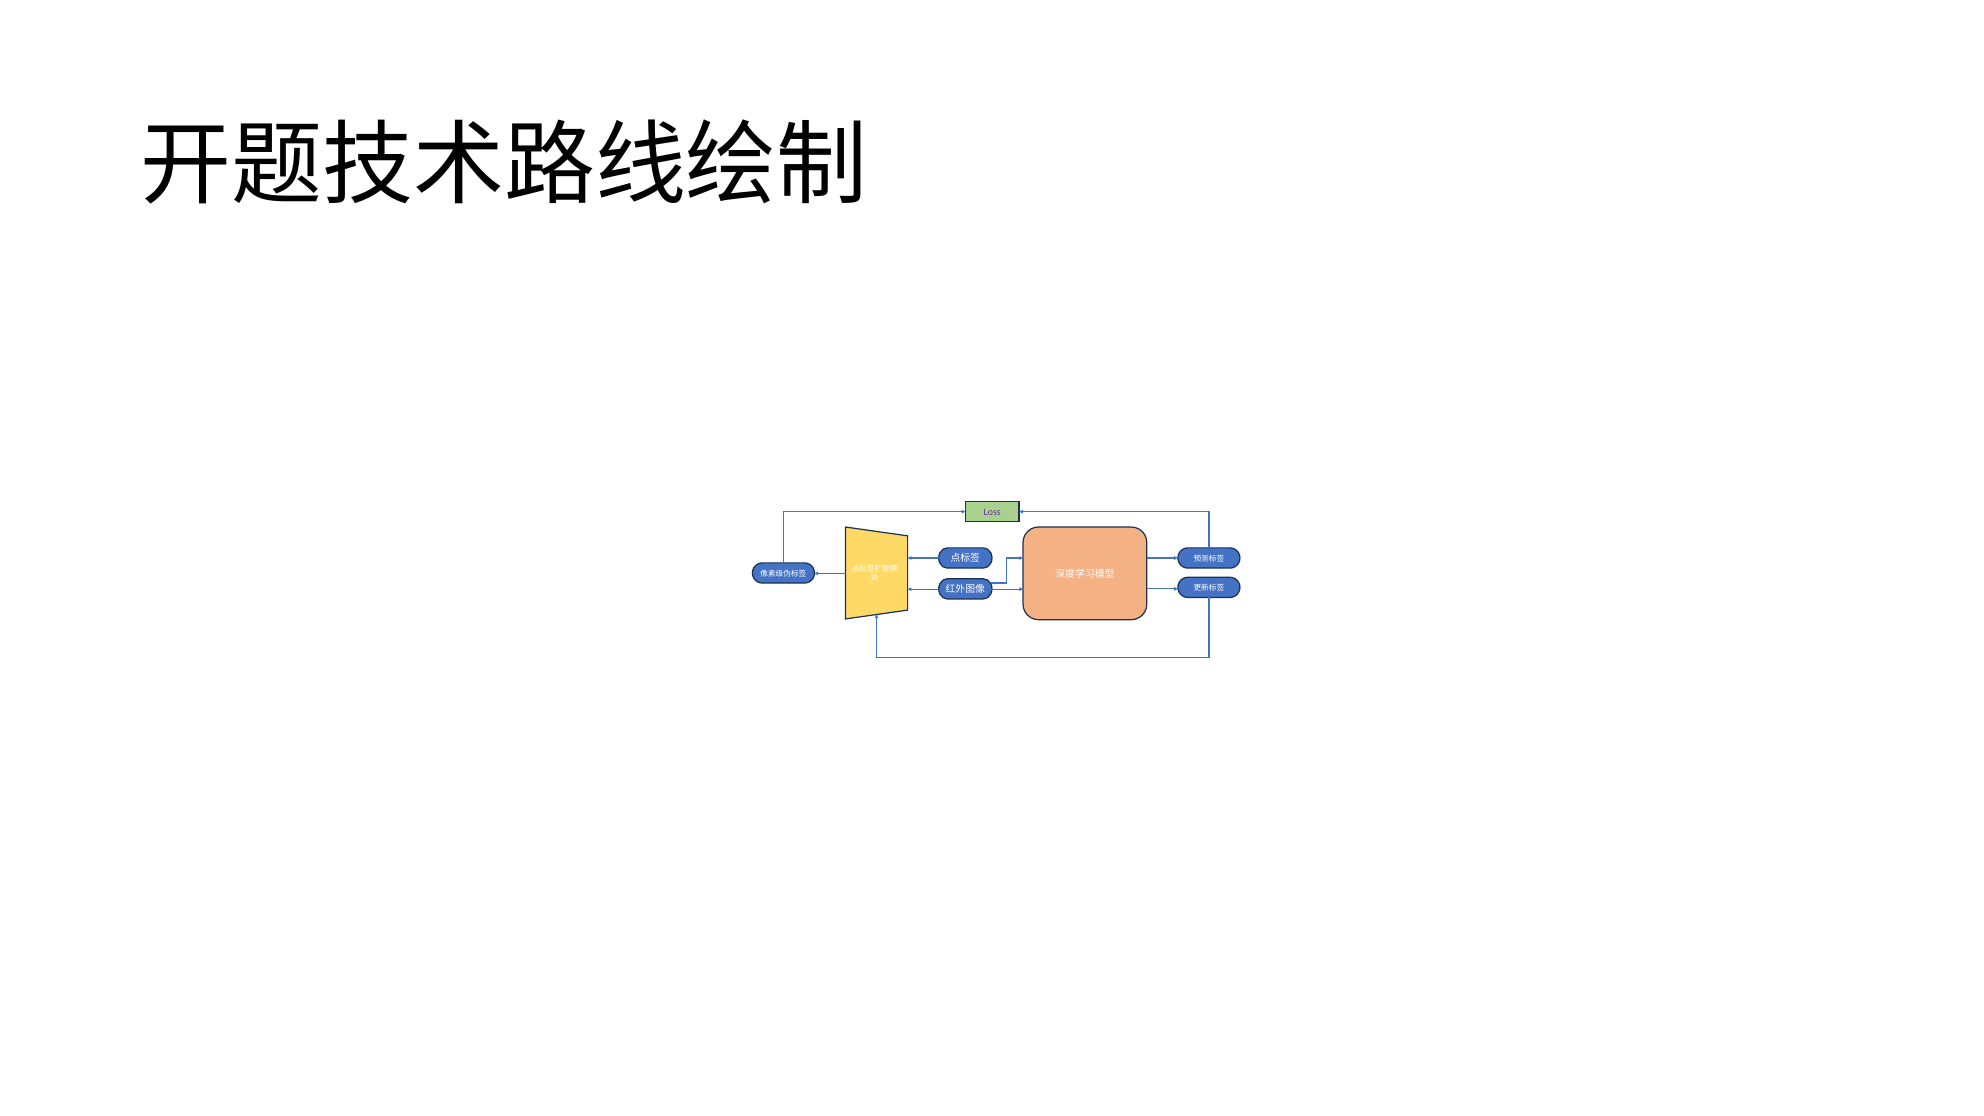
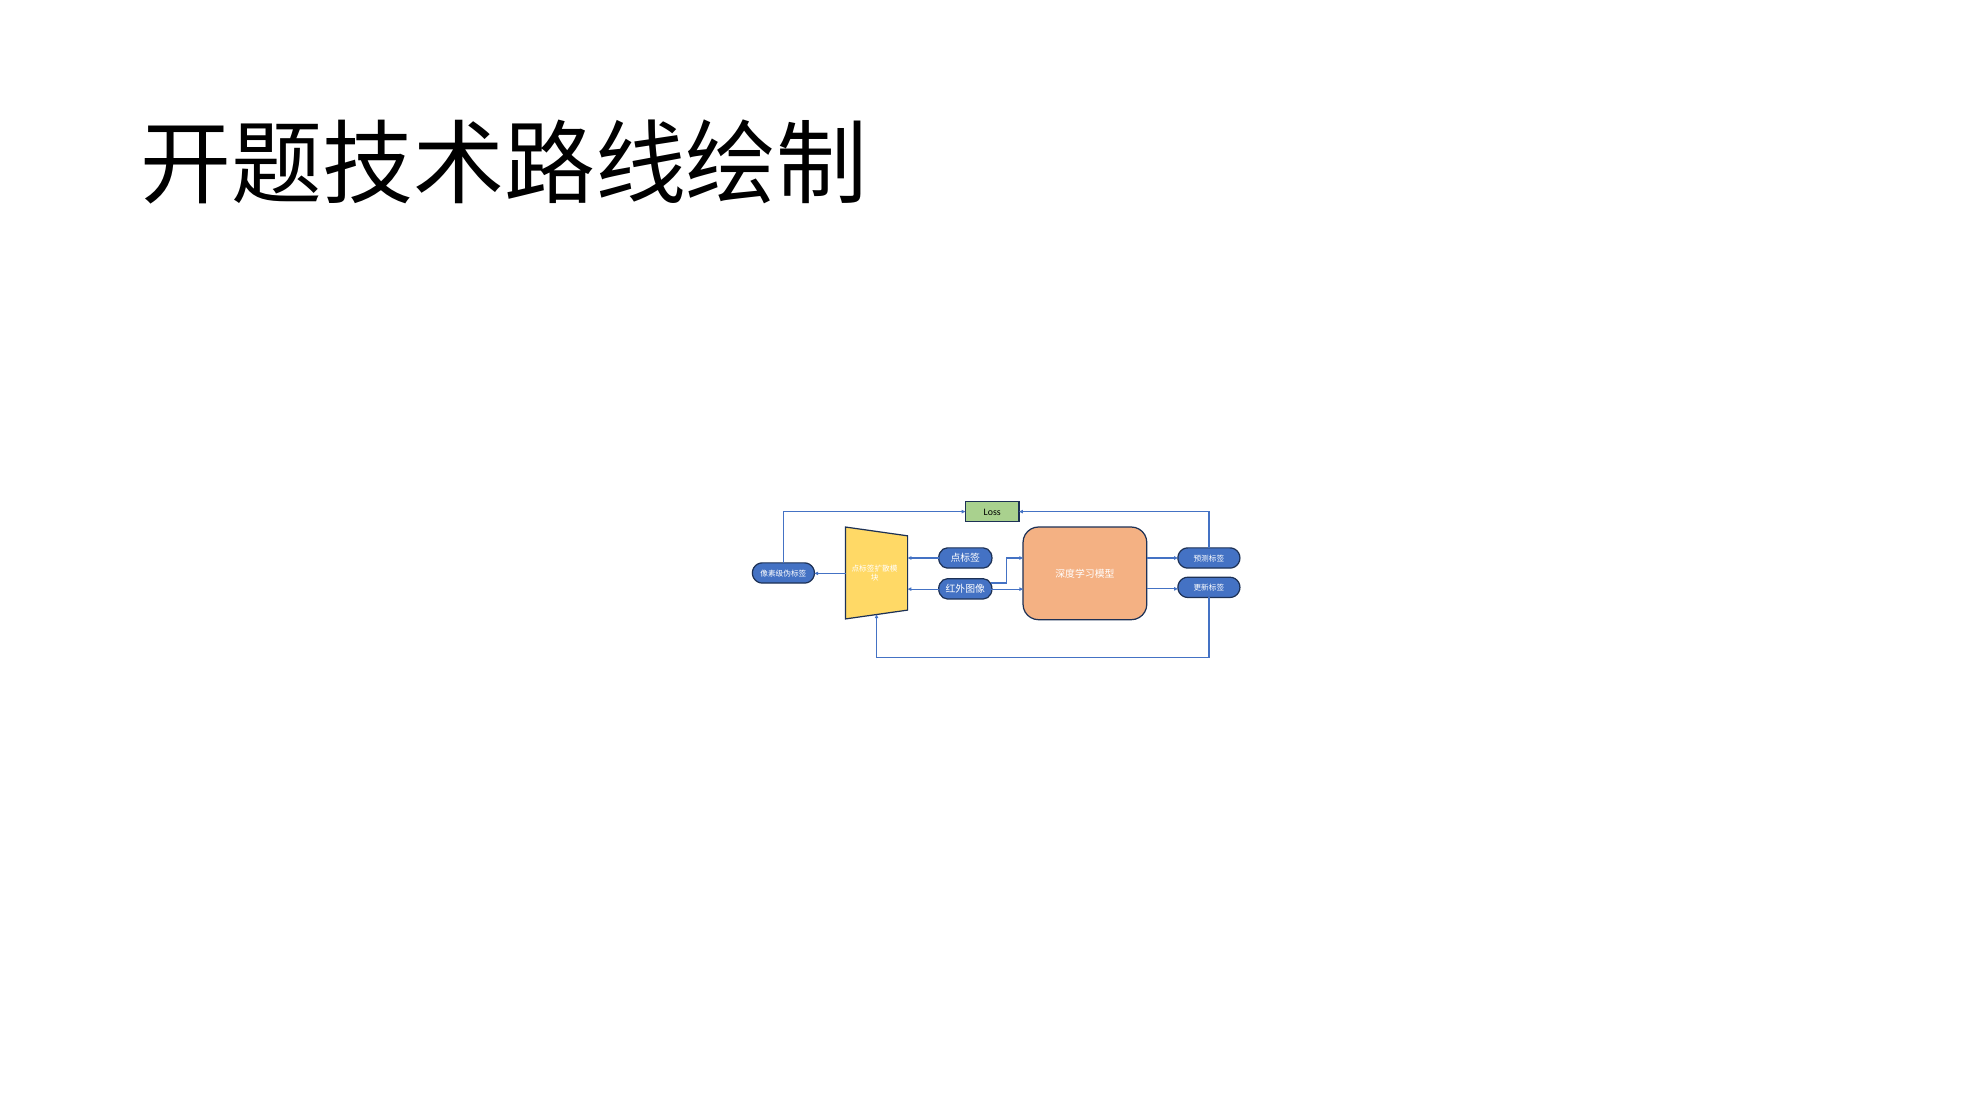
Loss colour: purple -> black
